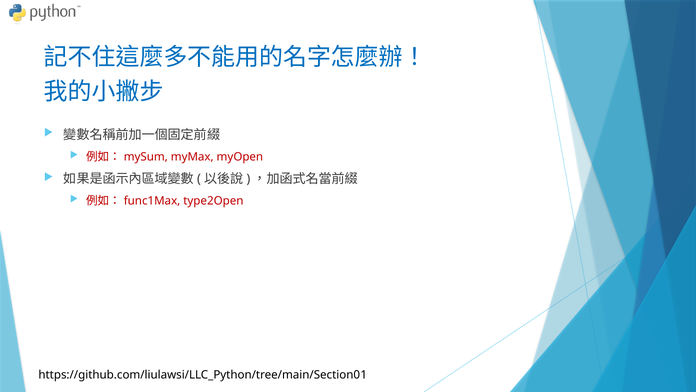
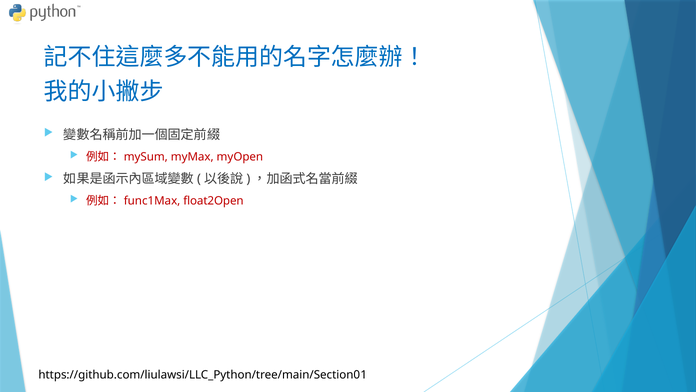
type2Open: type2Open -> float2Open
